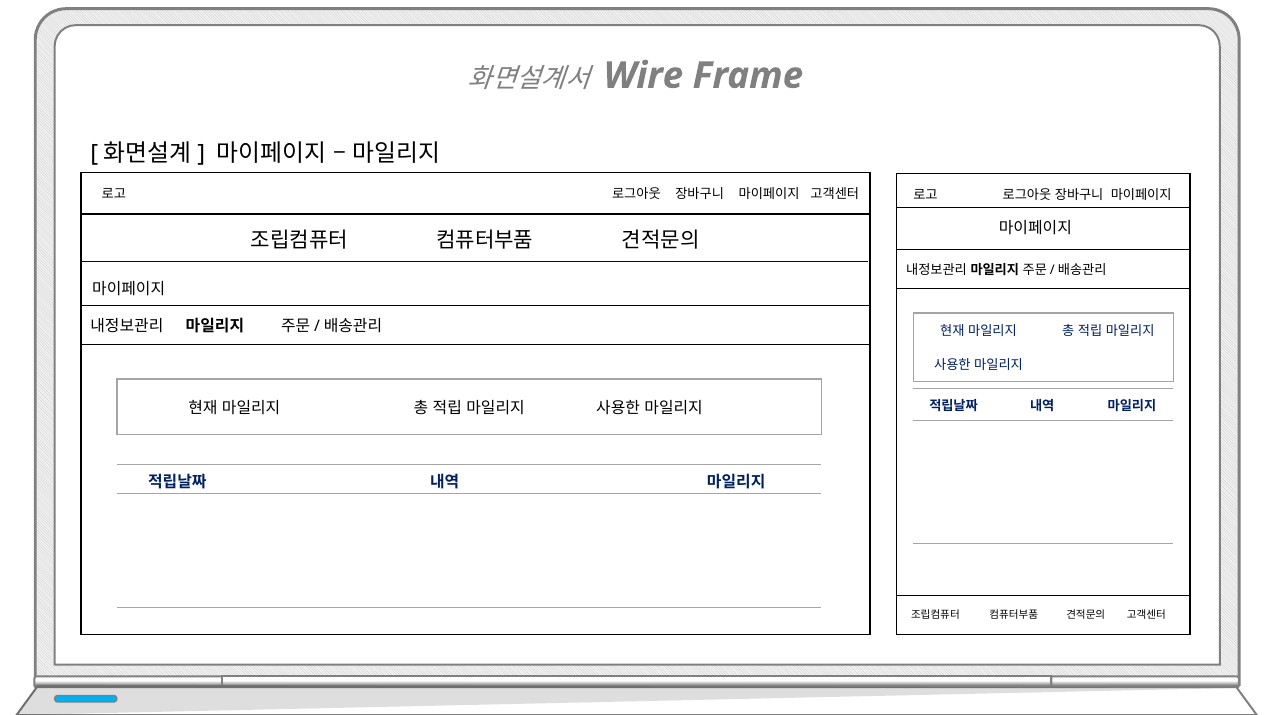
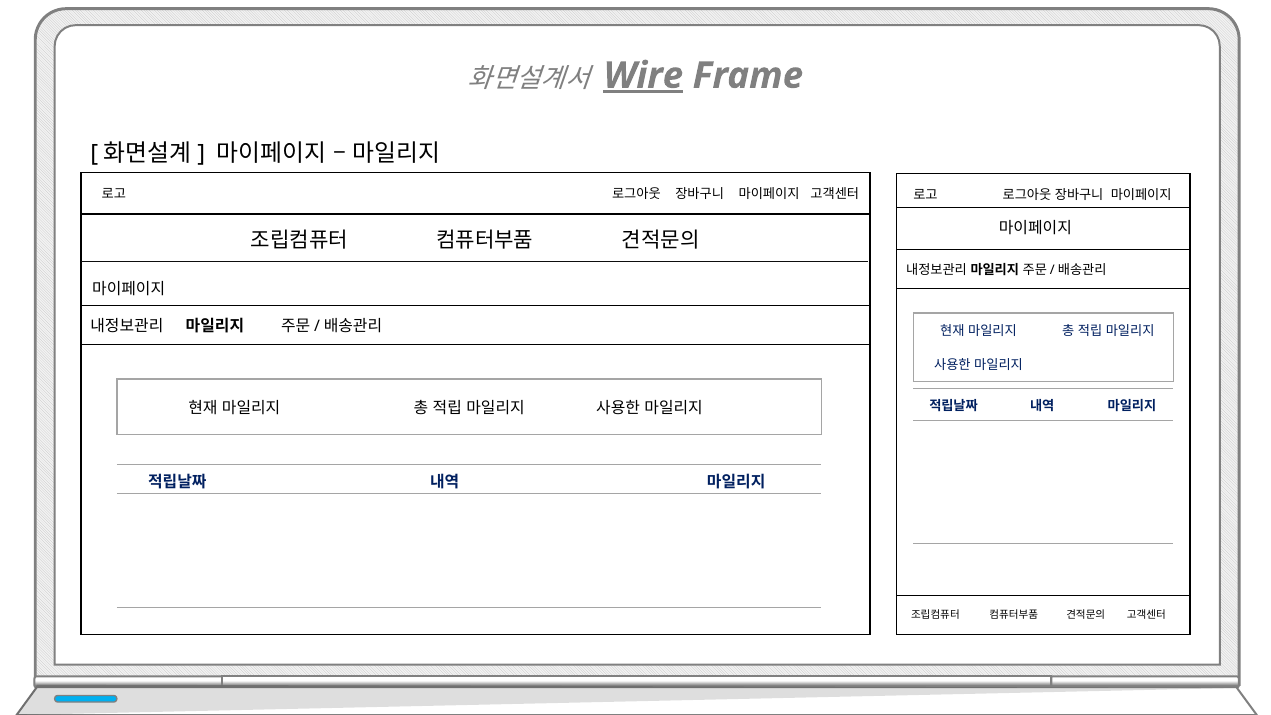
Wire underline: none -> present
